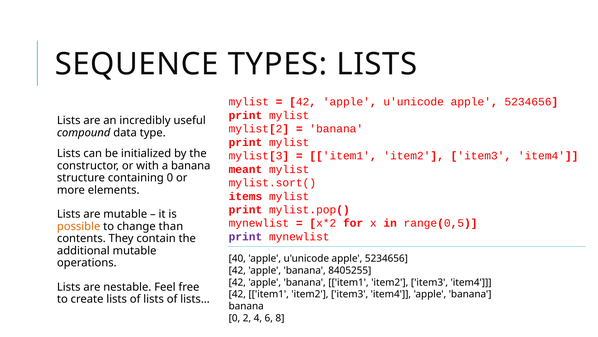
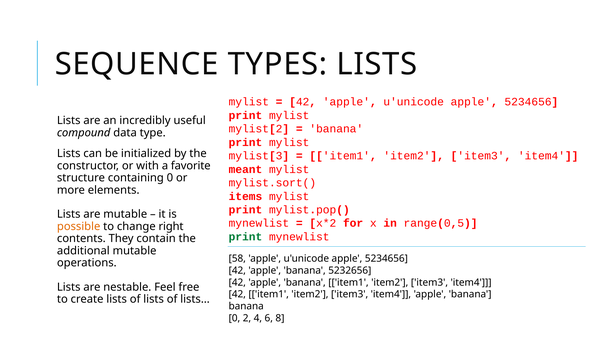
a banana: banana -> favorite
than: than -> right
print at (245, 236) colour: purple -> green
40: 40 -> 58
8405255: 8405255 -> 5232656
